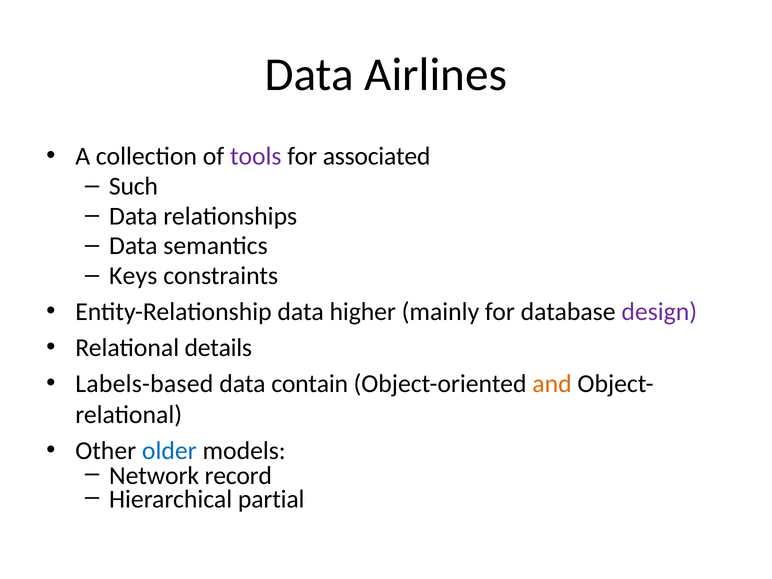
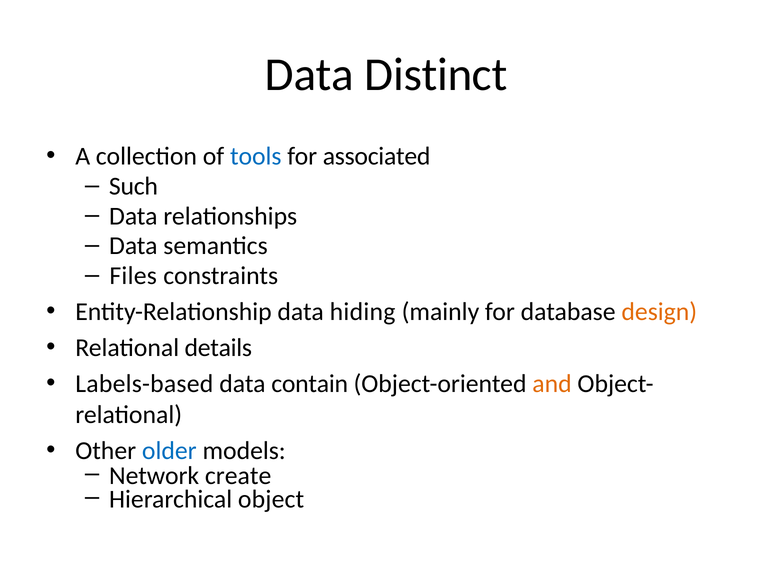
Airlines: Airlines -> Distinct
tools colour: purple -> blue
Keys: Keys -> Files
higher: higher -> hiding
design colour: purple -> orange
record: record -> create
partial: partial -> object
